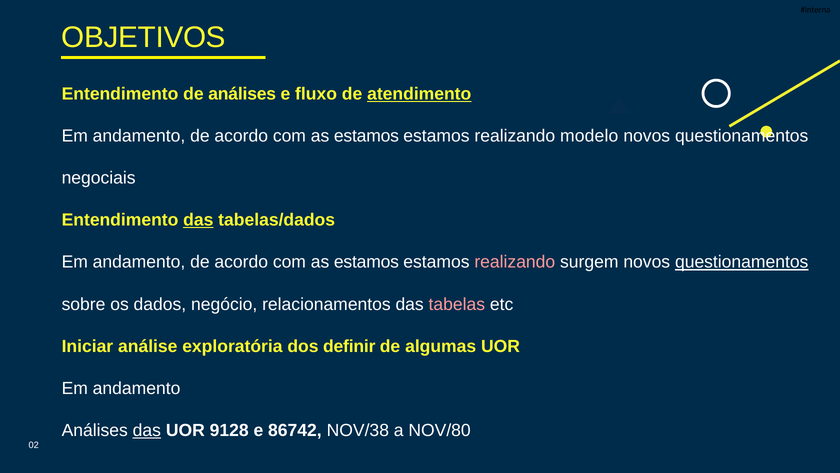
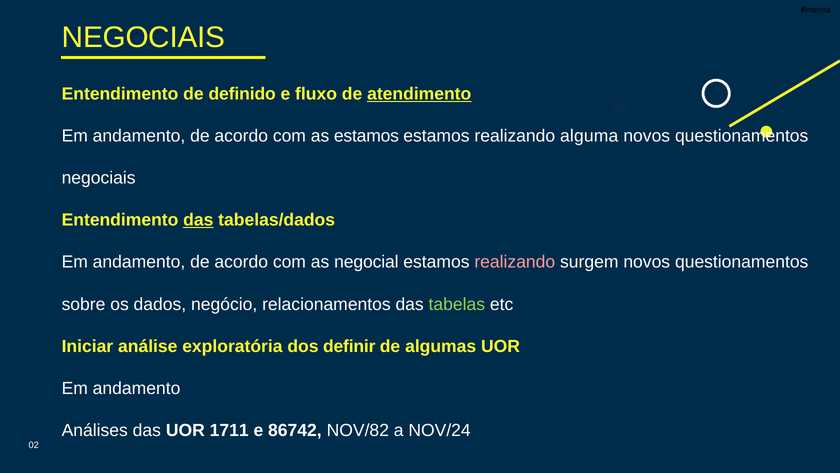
OBJETIVOS at (144, 37): OBJETIVOS -> NEGOCIAIS
de análises: análises -> definido
modelo: modelo -> alguma
estamos at (366, 262): estamos -> negocial
questionamentos at (742, 262) underline: present -> none
tabelas colour: pink -> light green
das at (147, 430) underline: present -> none
9128: 9128 -> 1711
NOV/38: NOV/38 -> NOV/82
NOV/80: NOV/80 -> NOV/24
